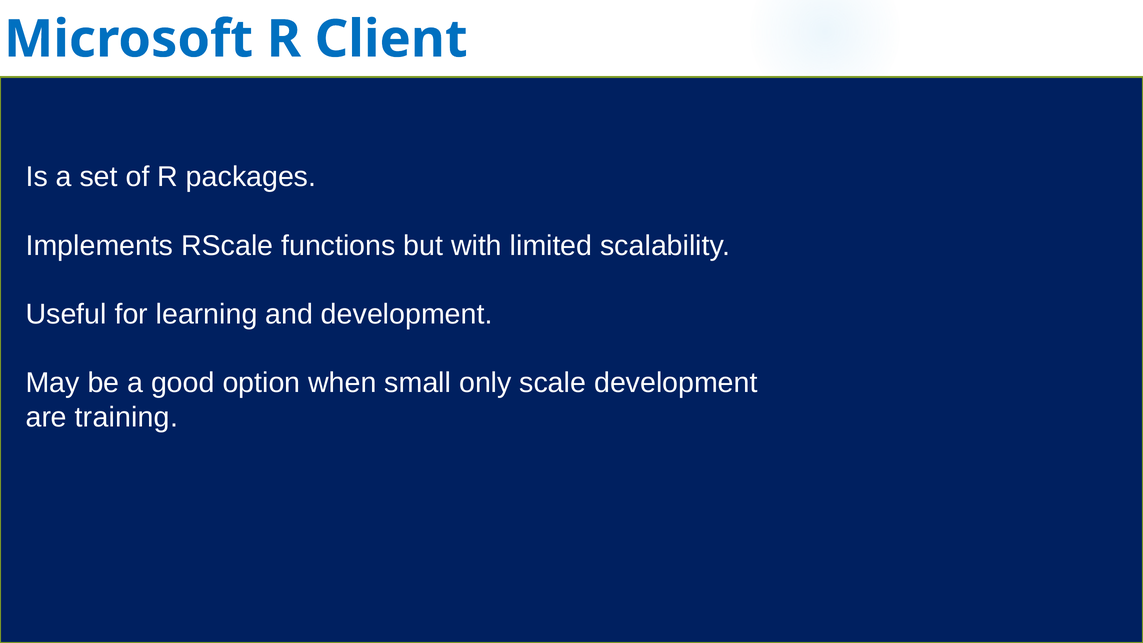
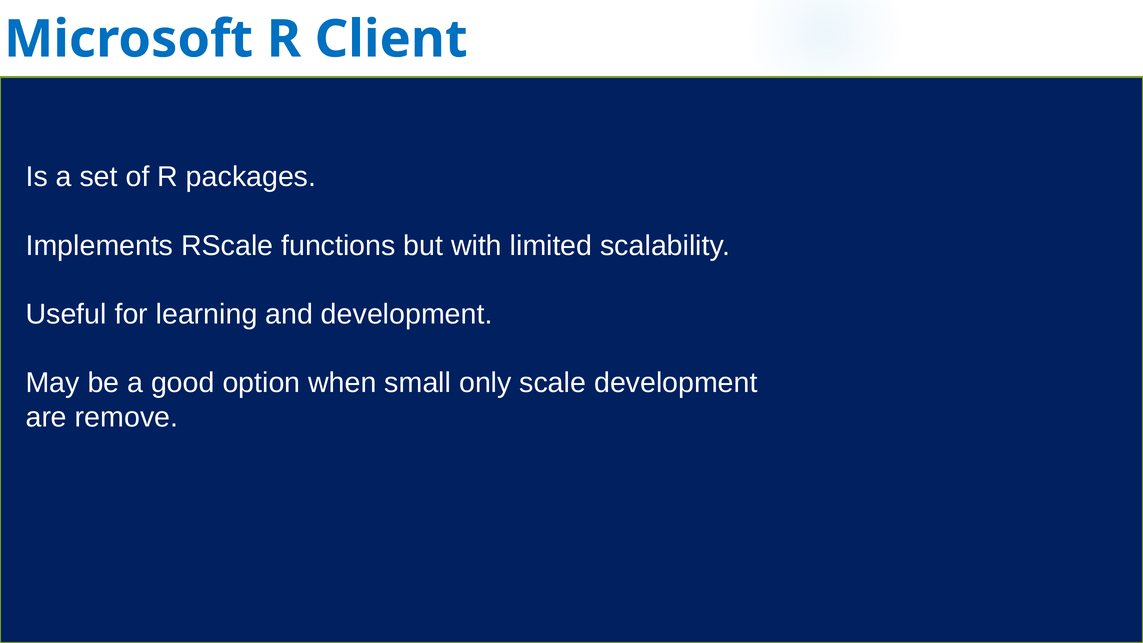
training: training -> remove
